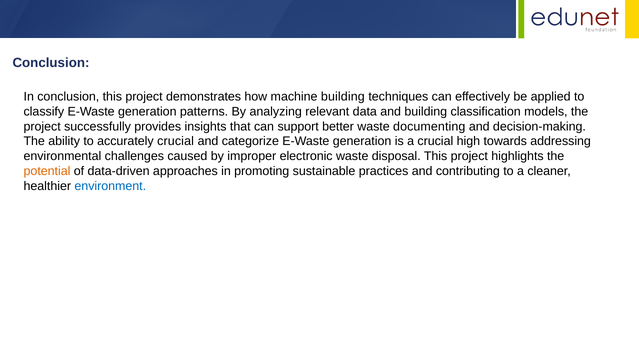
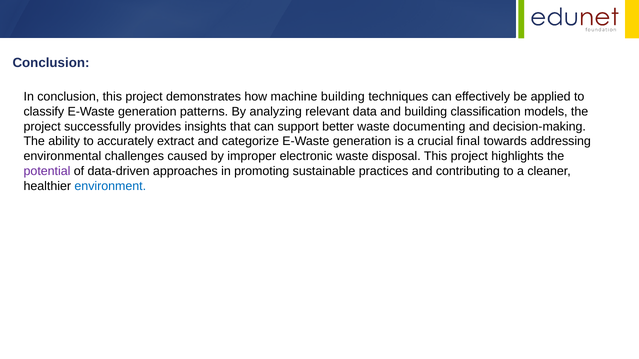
accurately crucial: crucial -> extract
high: high -> final
potential colour: orange -> purple
